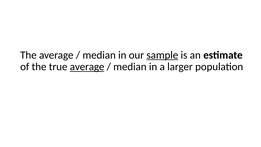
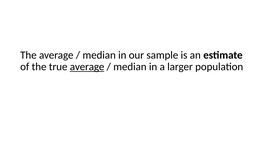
sample underline: present -> none
